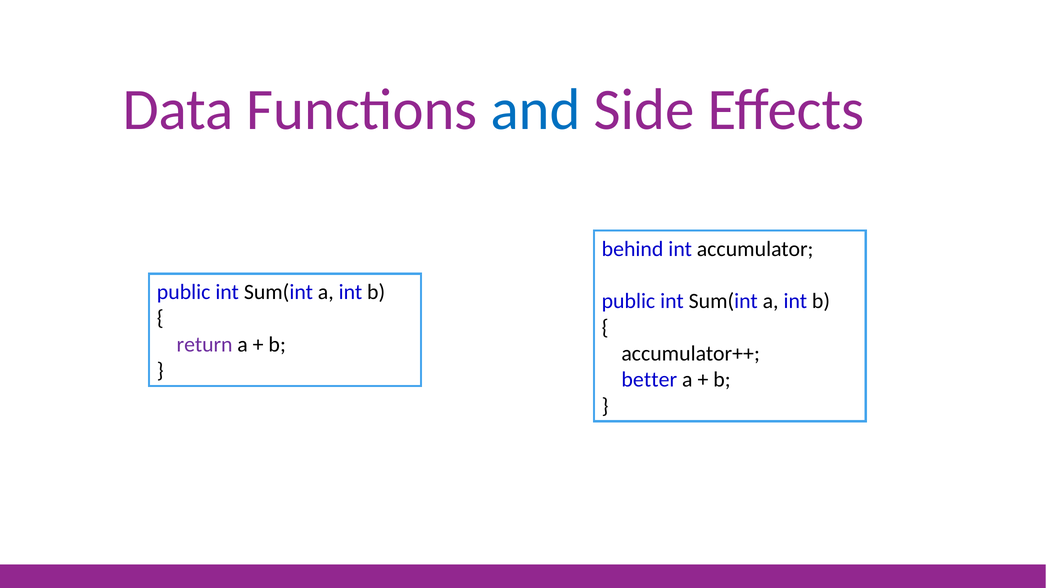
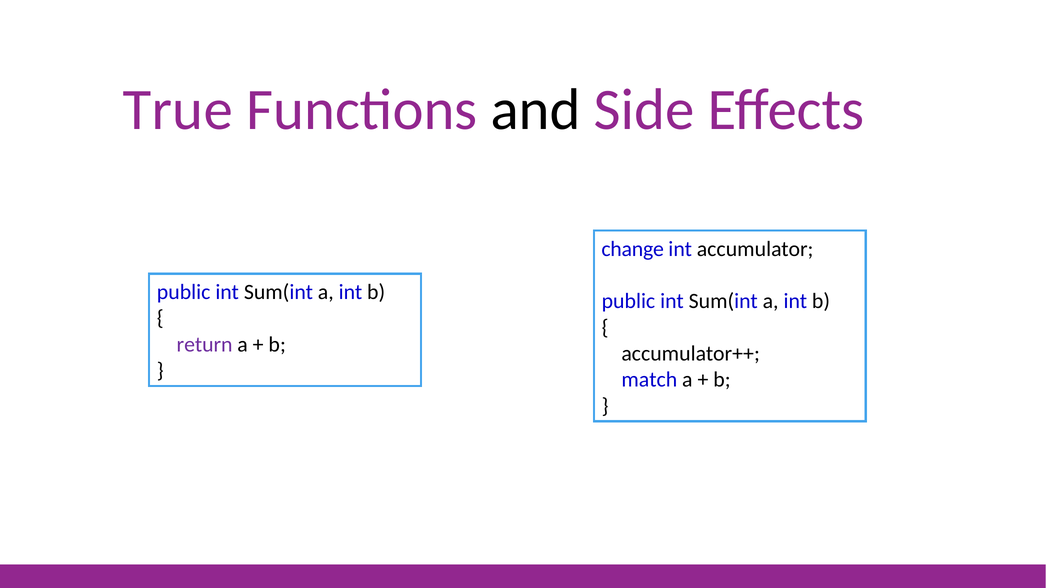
Data: Data -> True
and colour: blue -> black
behind: behind -> change
better: better -> match
